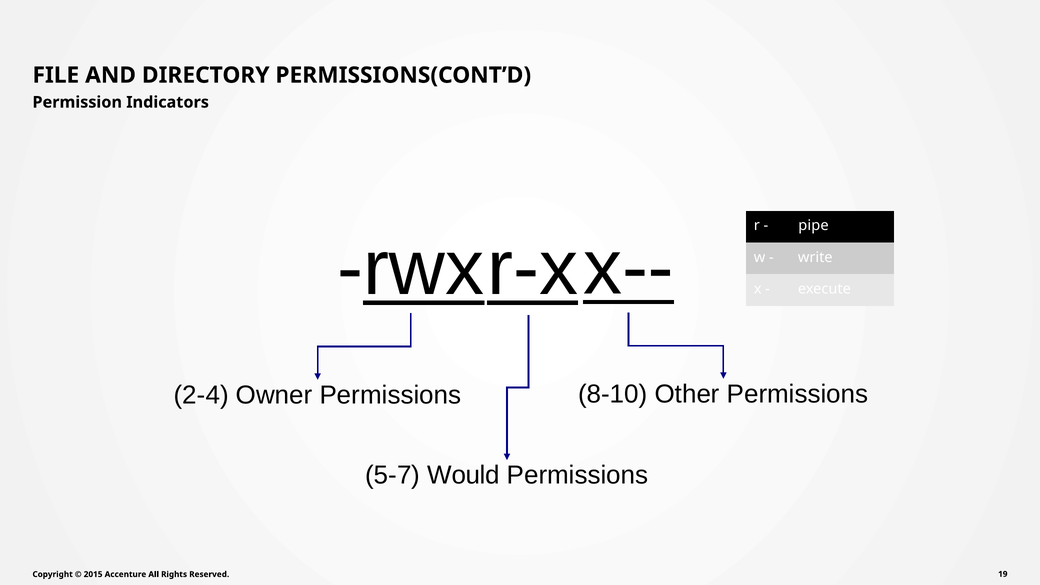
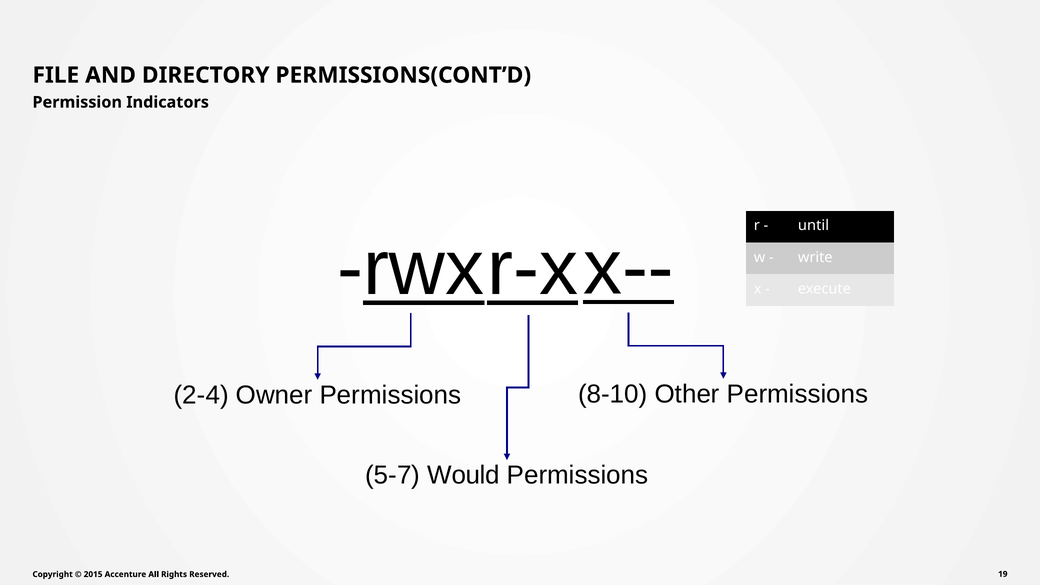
pipe: pipe -> until
